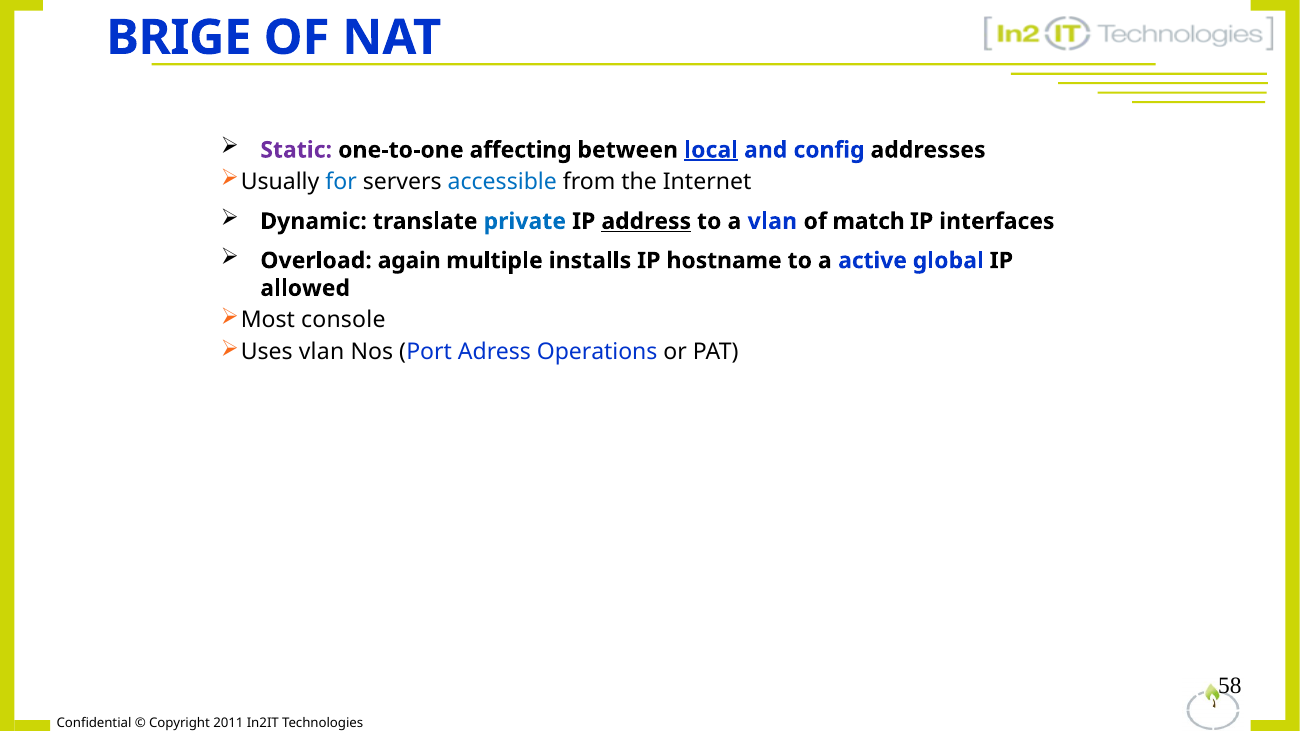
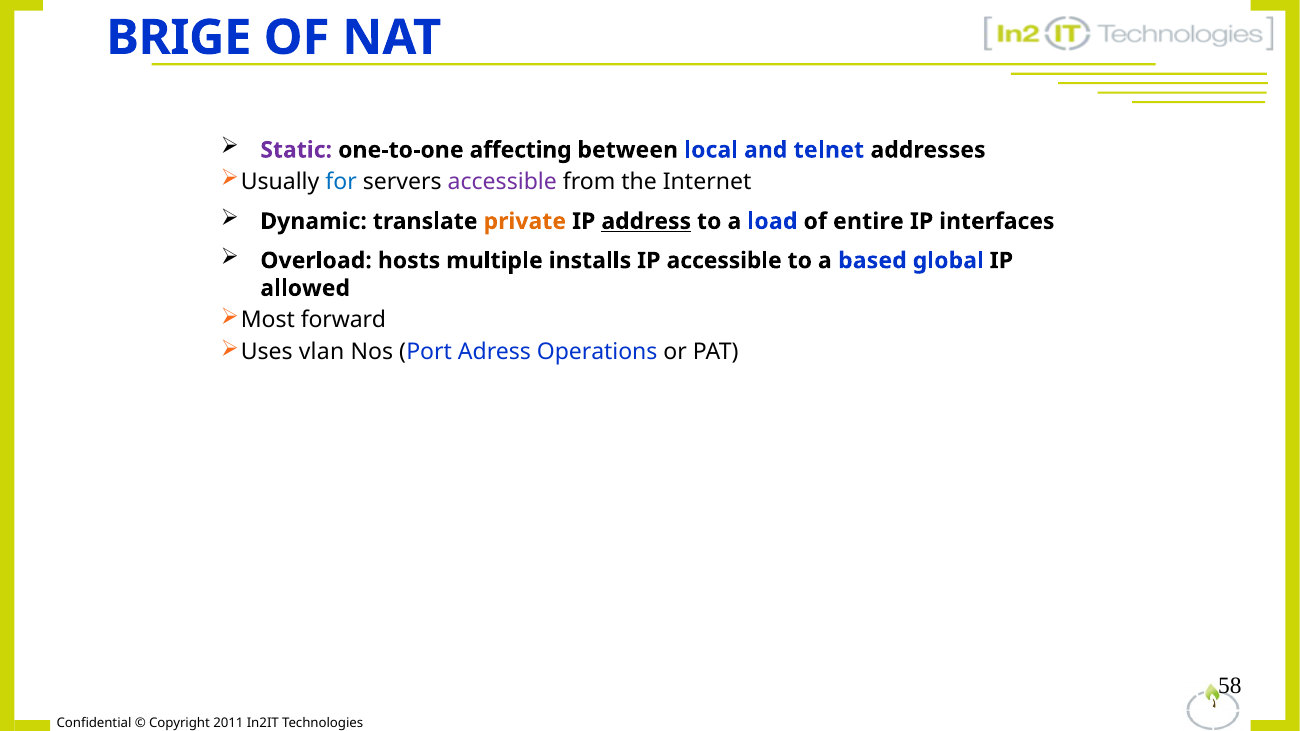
local underline: present -> none
config: config -> telnet
accessible at (502, 182) colour: blue -> purple
private colour: blue -> orange
a vlan: vlan -> load
match: match -> entire
again: again -> hosts
IP hostname: hostname -> accessible
active: active -> based
console: console -> forward
